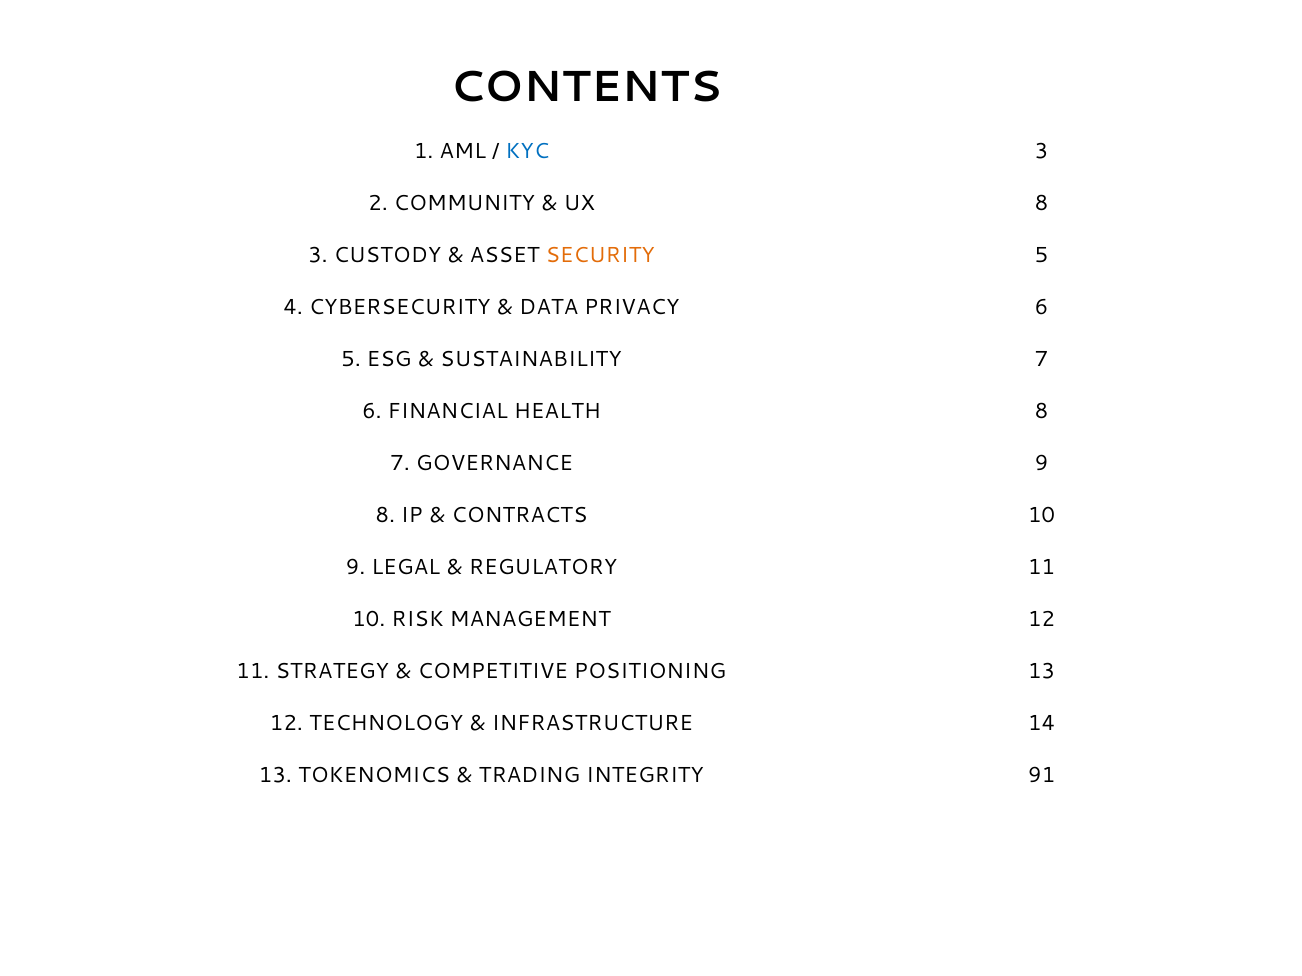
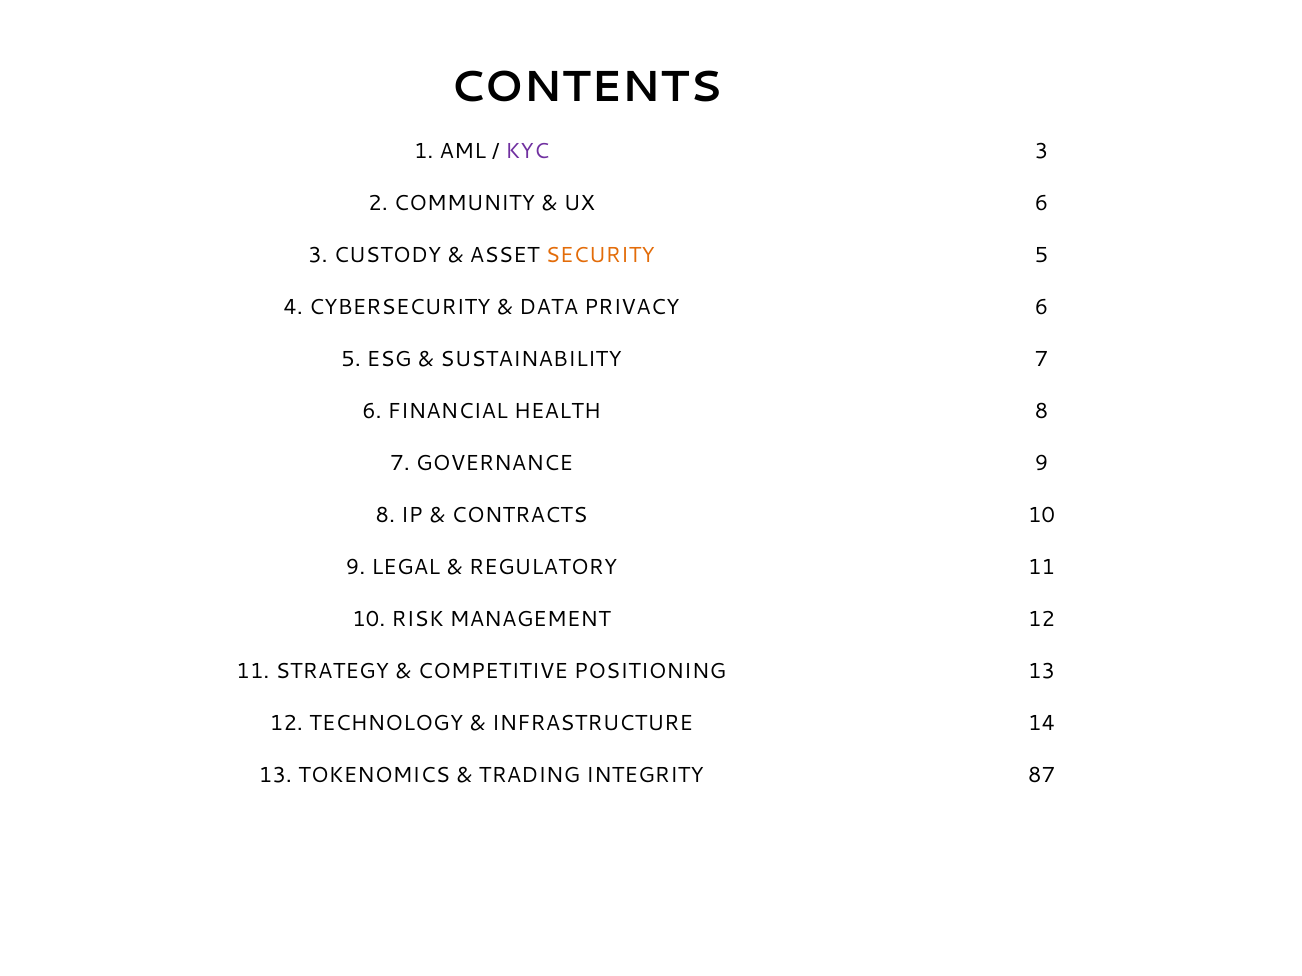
KYC colour: blue -> purple
UX 8: 8 -> 6
91: 91 -> 87
